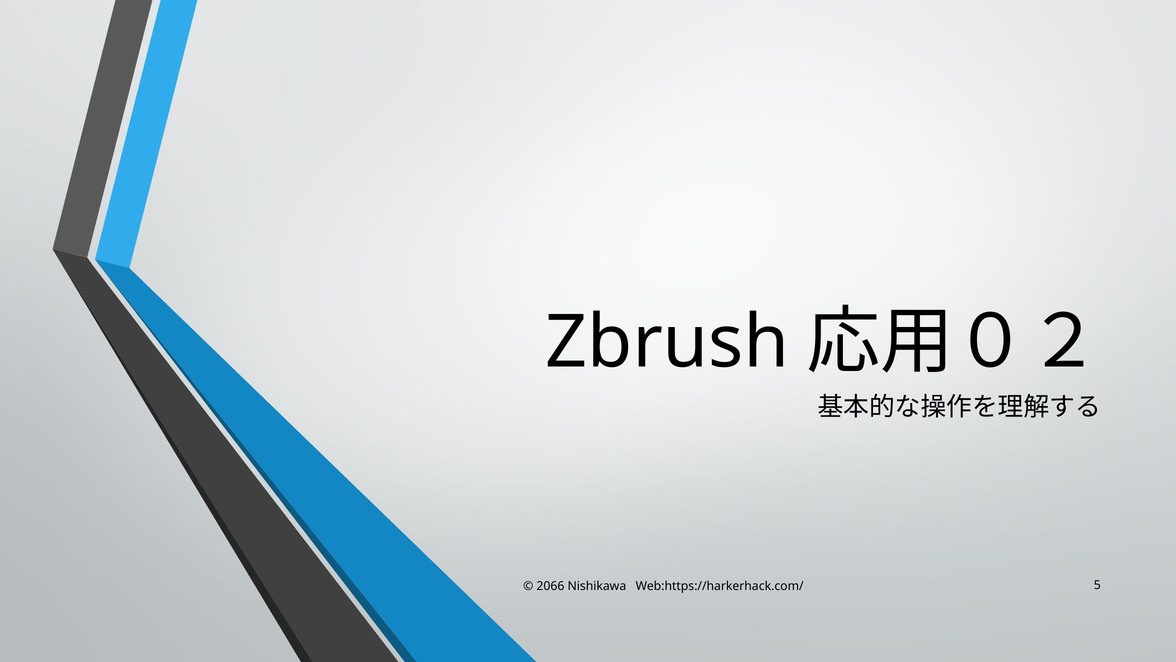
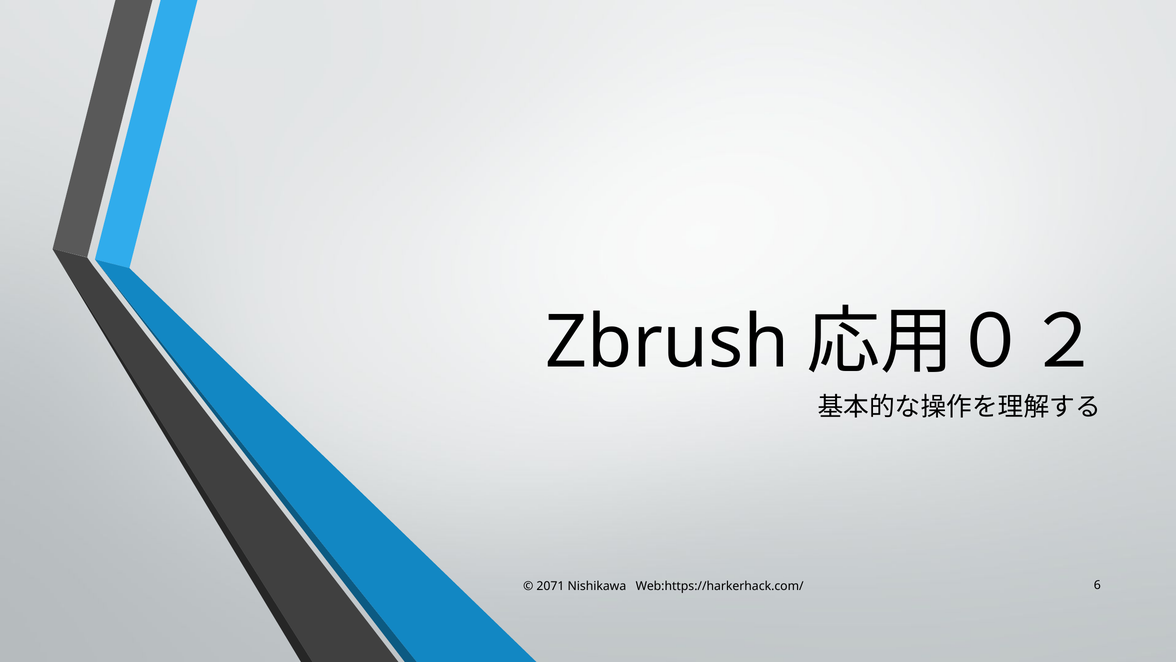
2066: 2066 -> 2071
5: 5 -> 6
